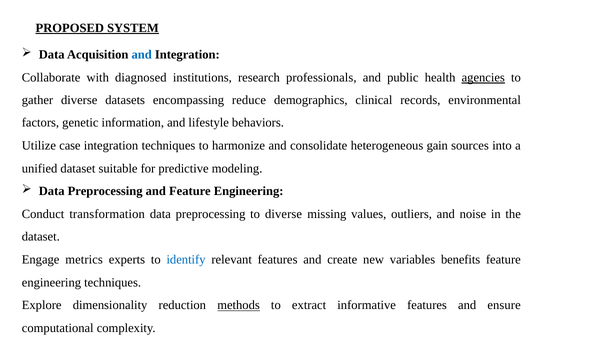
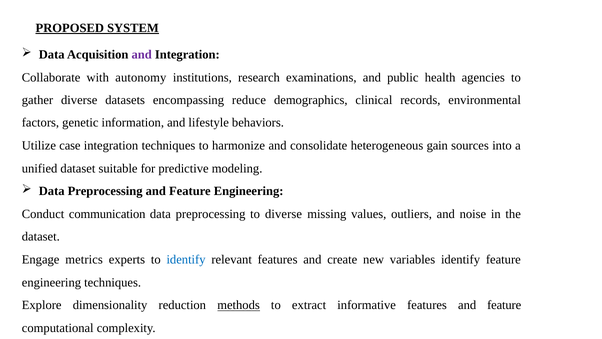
and at (142, 55) colour: blue -> purple
diagnosed: diagnosed -> autonomy
professionals: professionals -> examinations
agencies underline: present -> none
transformation: transformation -> communication
variables benefits: benefits -> identify
features and ensure: ensure -> feature
